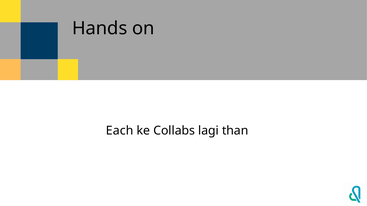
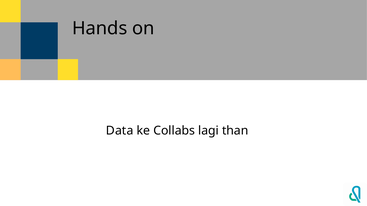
Each: Each -> Data
